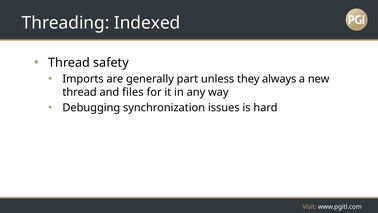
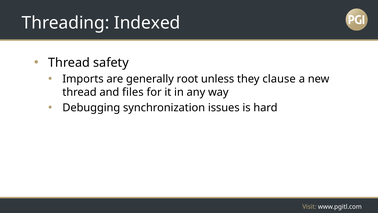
part: part -> root
always: always -> clause
